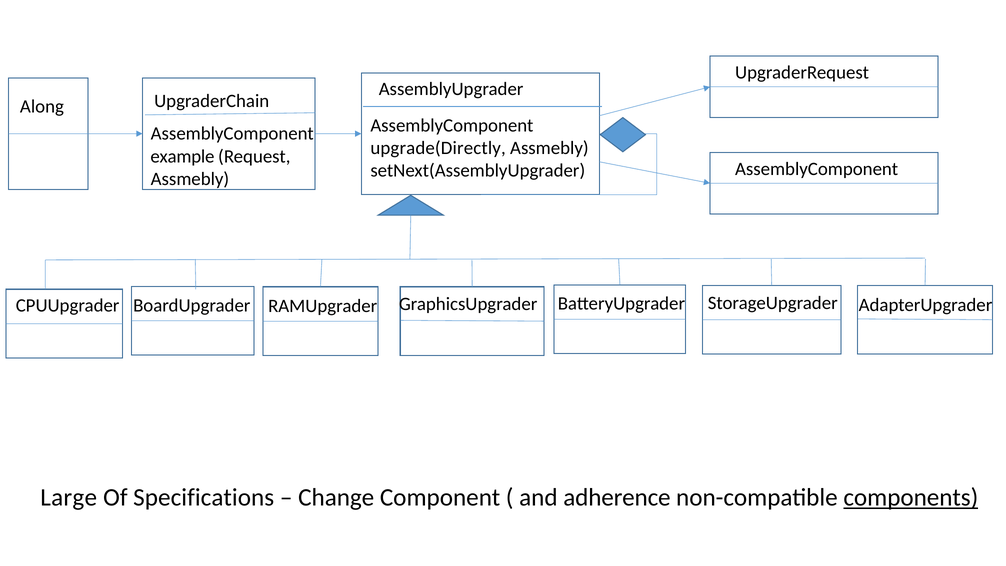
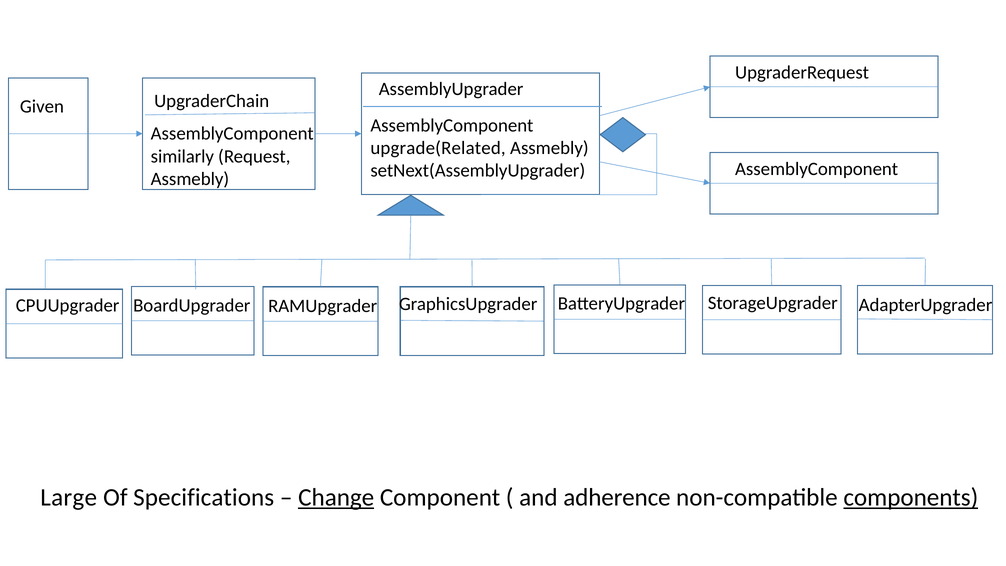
Along: Along -> Given
upgrade(Directly: upgrade(Directly -> upgrade(Related
example: example -> similarly
Change underline: none -> present
